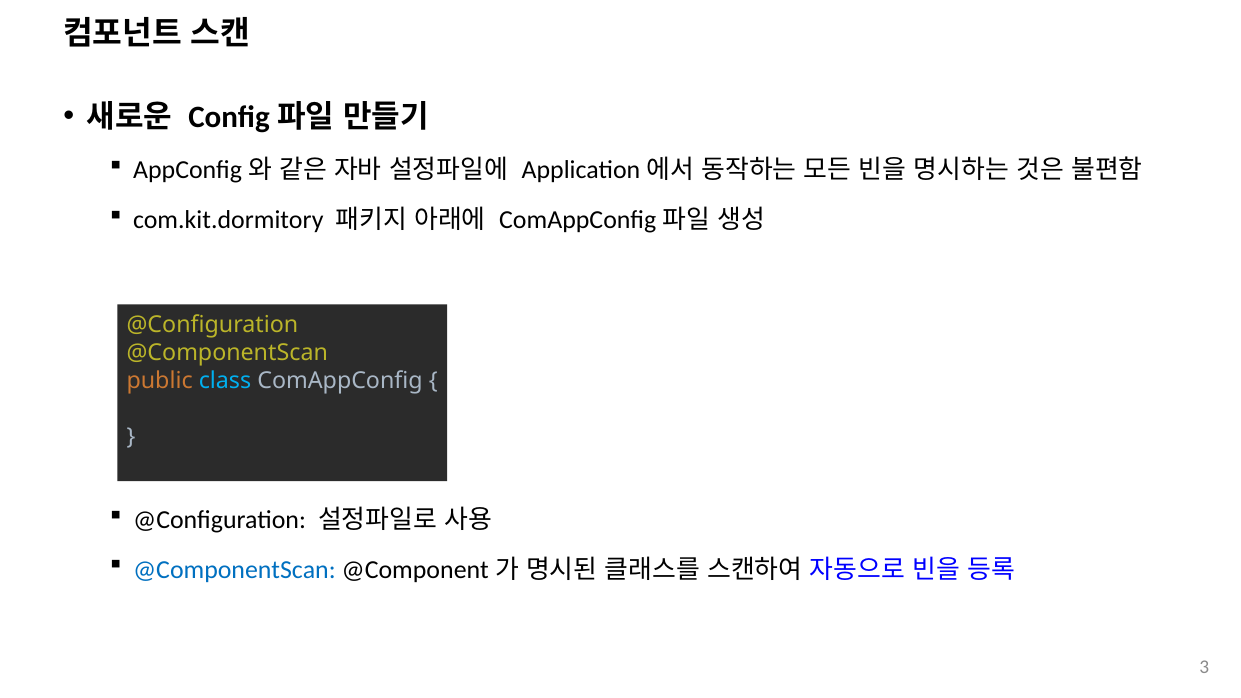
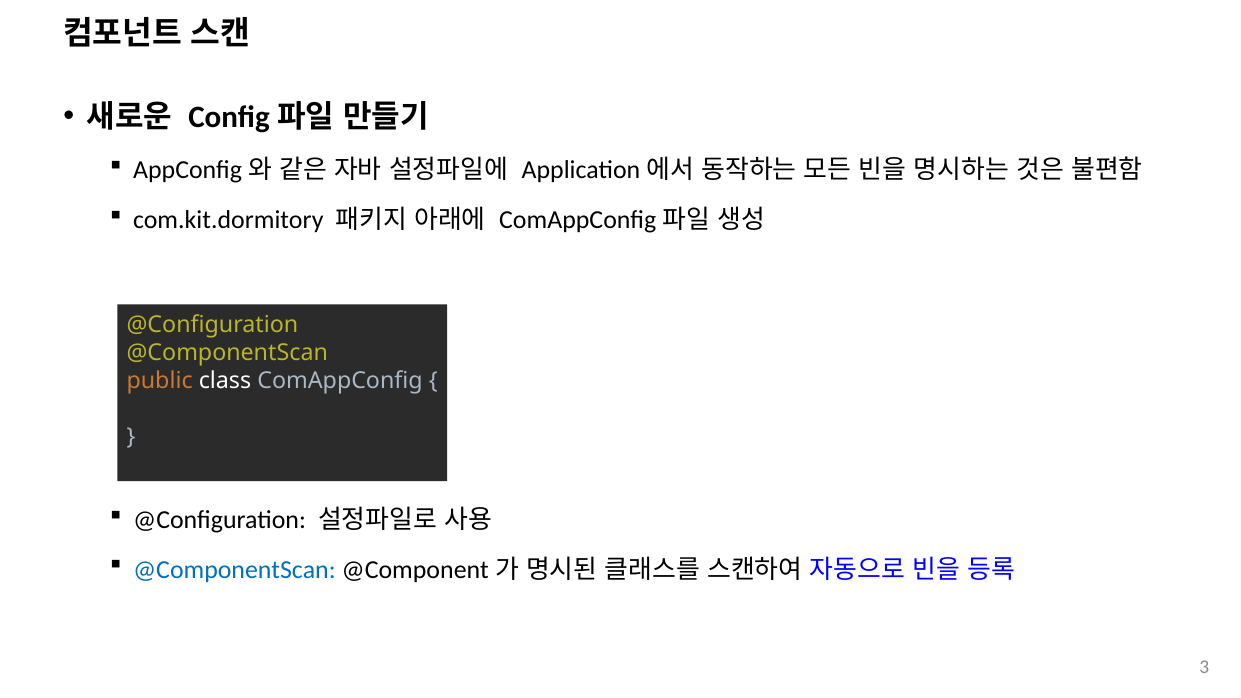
class colour: light blue -> white
